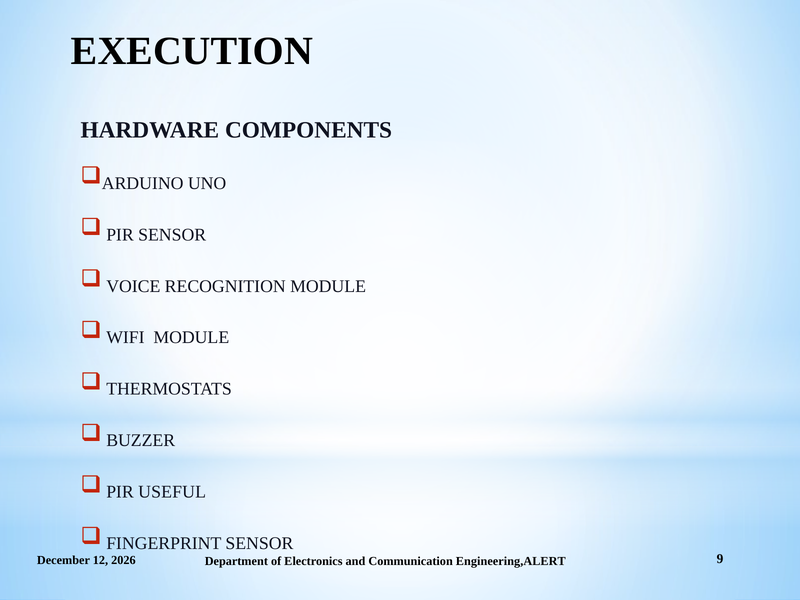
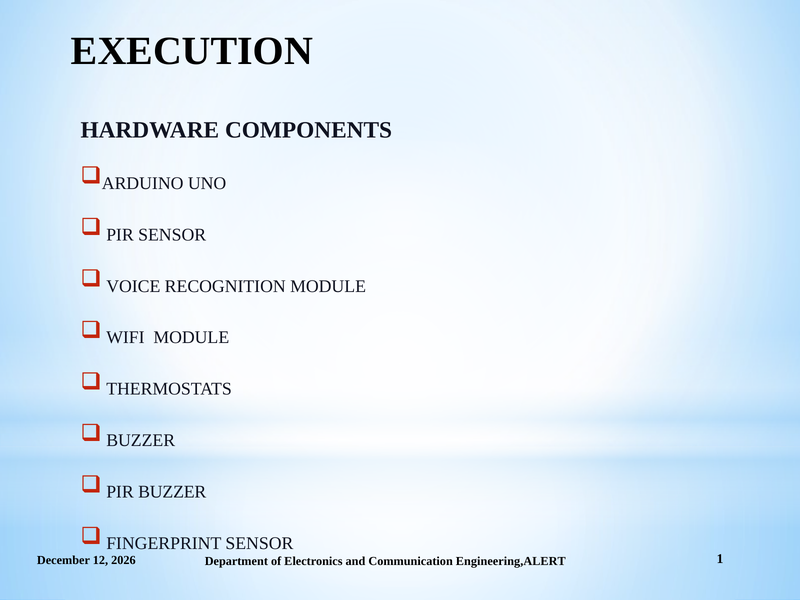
PIR USEFUL: USEFUL -> BUZZER
9: 9 -> 1
